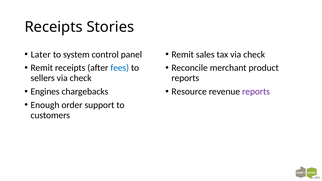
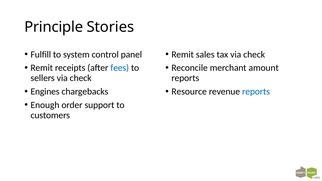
Receipts at (54, 27): Receipts -> Principle
Later: Later -> Fulfill
product: product -> amount
reports at (256, 92) colour: purple -> blue
